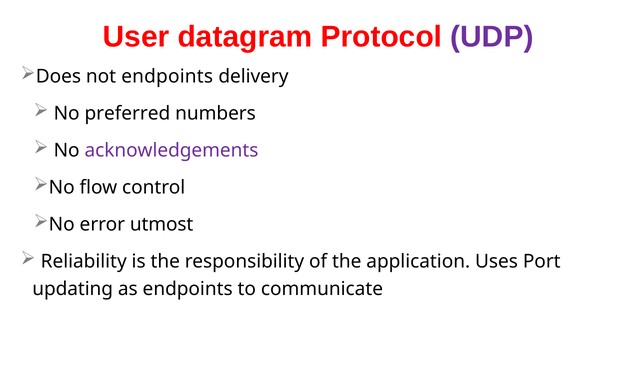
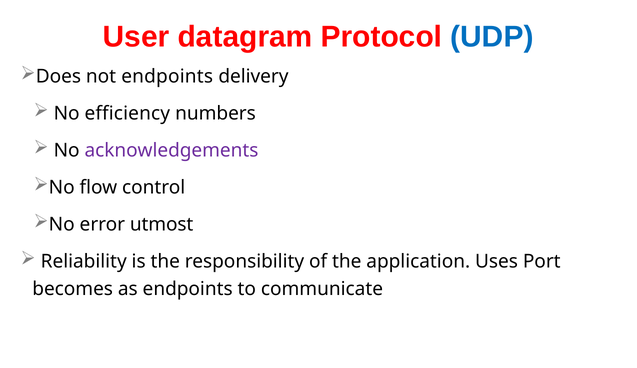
UDP colour: purple -> blue
preferred: preferred -> efficiency
updating: updating -> becomes
